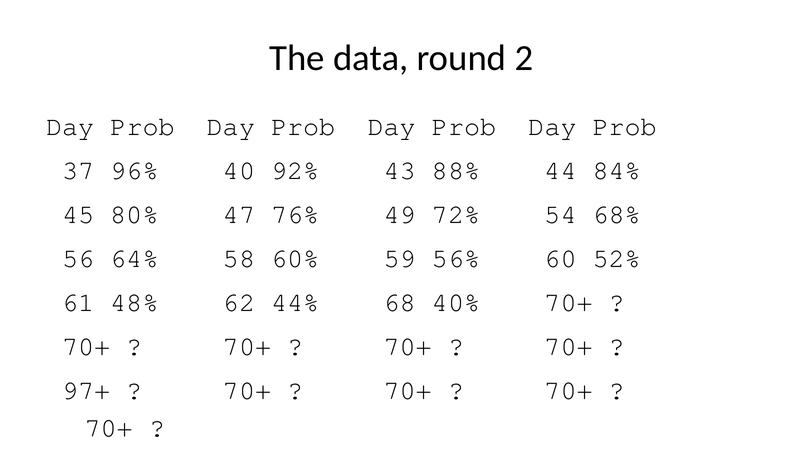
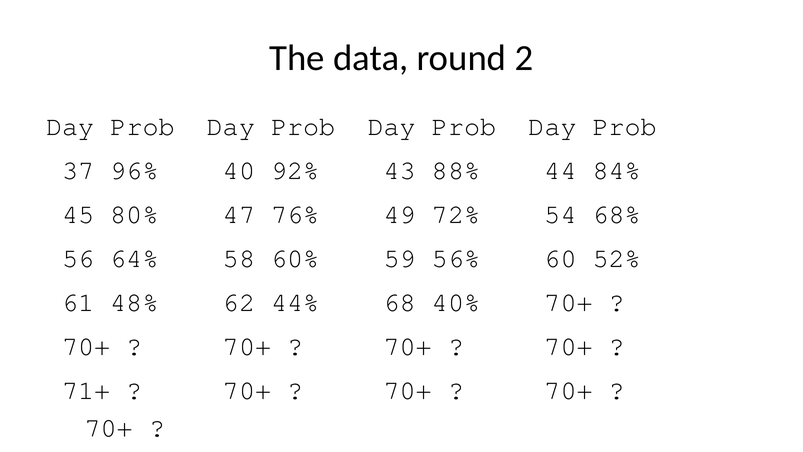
97+: 97+ -> 71+
